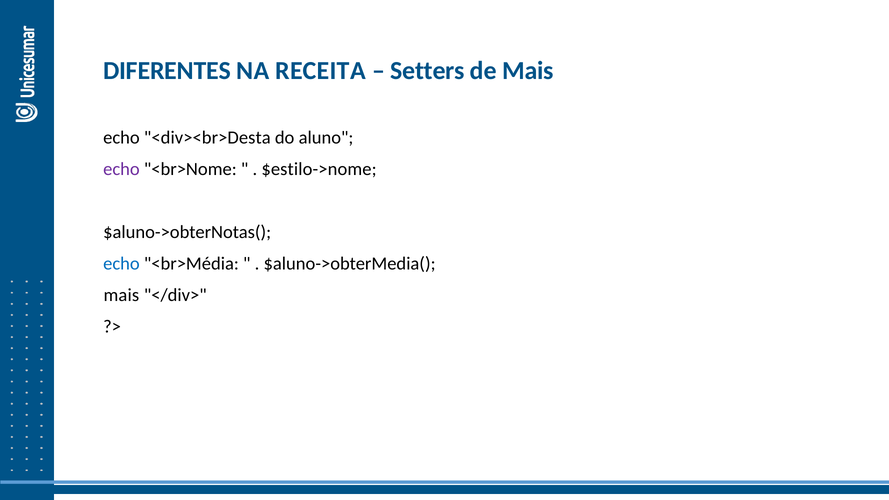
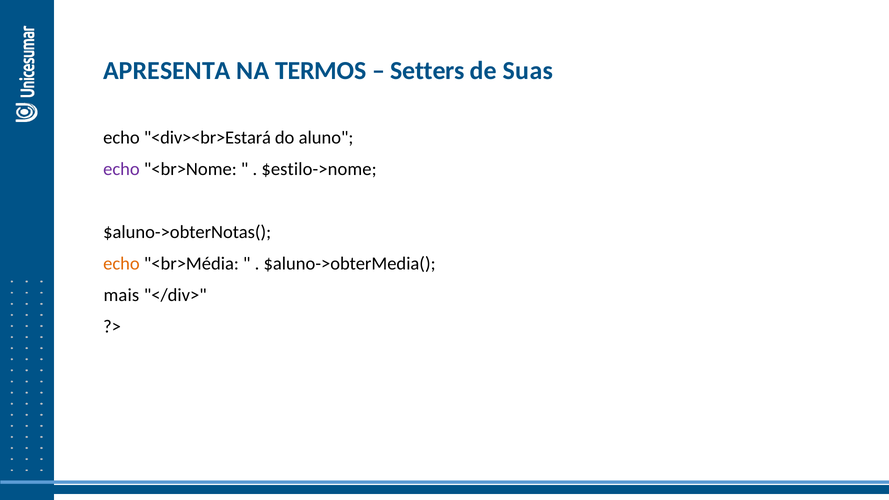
DIFERENTES: DIFERENTES -> APRESENTA
RECEITA: RECEITA -> TERMOS
de Mais: Mais -> Suas
<div><br>Desta: <div><br>Desta -> <div><br>Estará
echo at (121, 264) colour: blue -> orange
